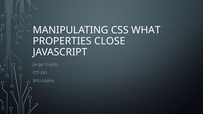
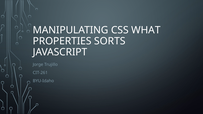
CLOSE: CLOSE -> SORTS
